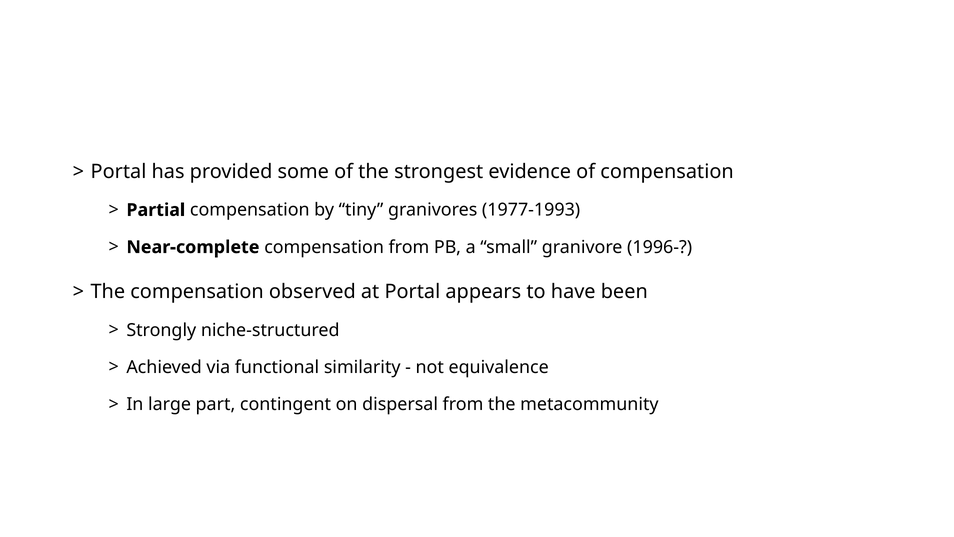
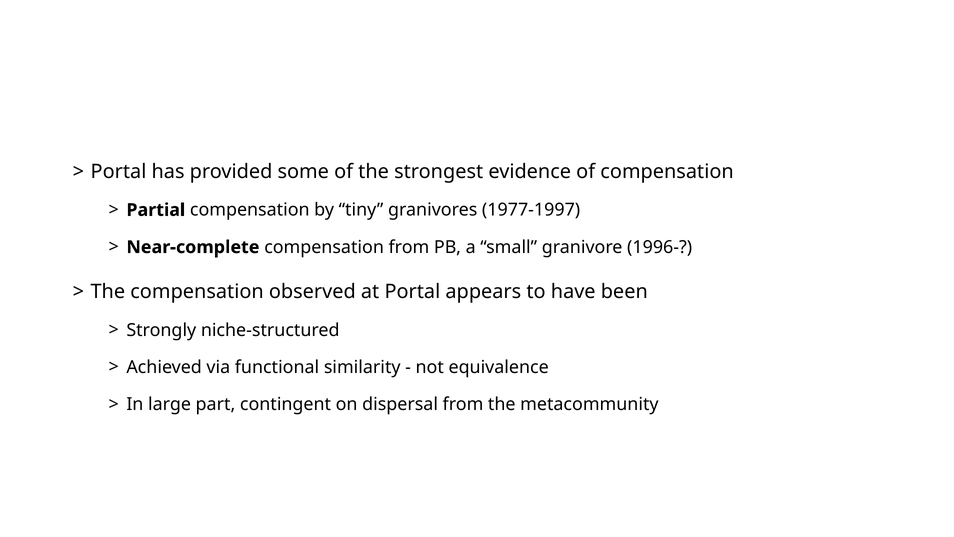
1977-1993: 1977-1993 -> 1977-1997
